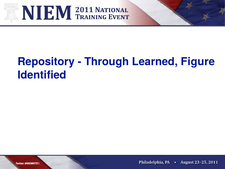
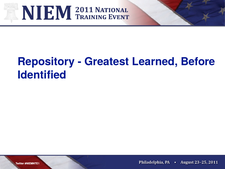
Through: Through -> Greatest
Figure: Figure -> Before
